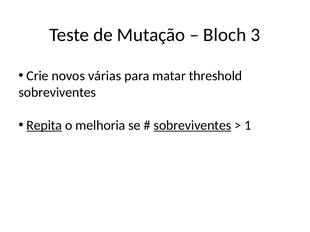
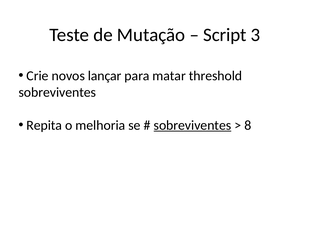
Bloch: Bloch -> Script
várias: várias -> lançar
Repita underline: present -> none
1: 1 -> 8
